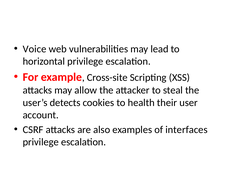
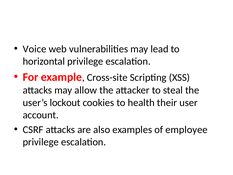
detects: detects -> lockout
interfaces: interfaces -> employee
